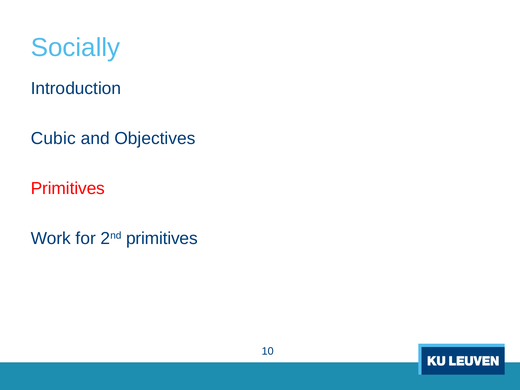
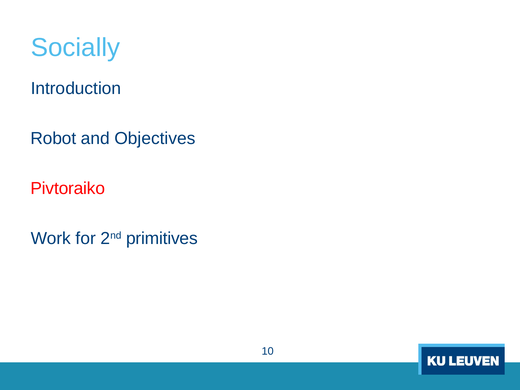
Cubic: Cubic -> Robot
Primitives at (68, 188): Primitives -> Pivtoraiko
